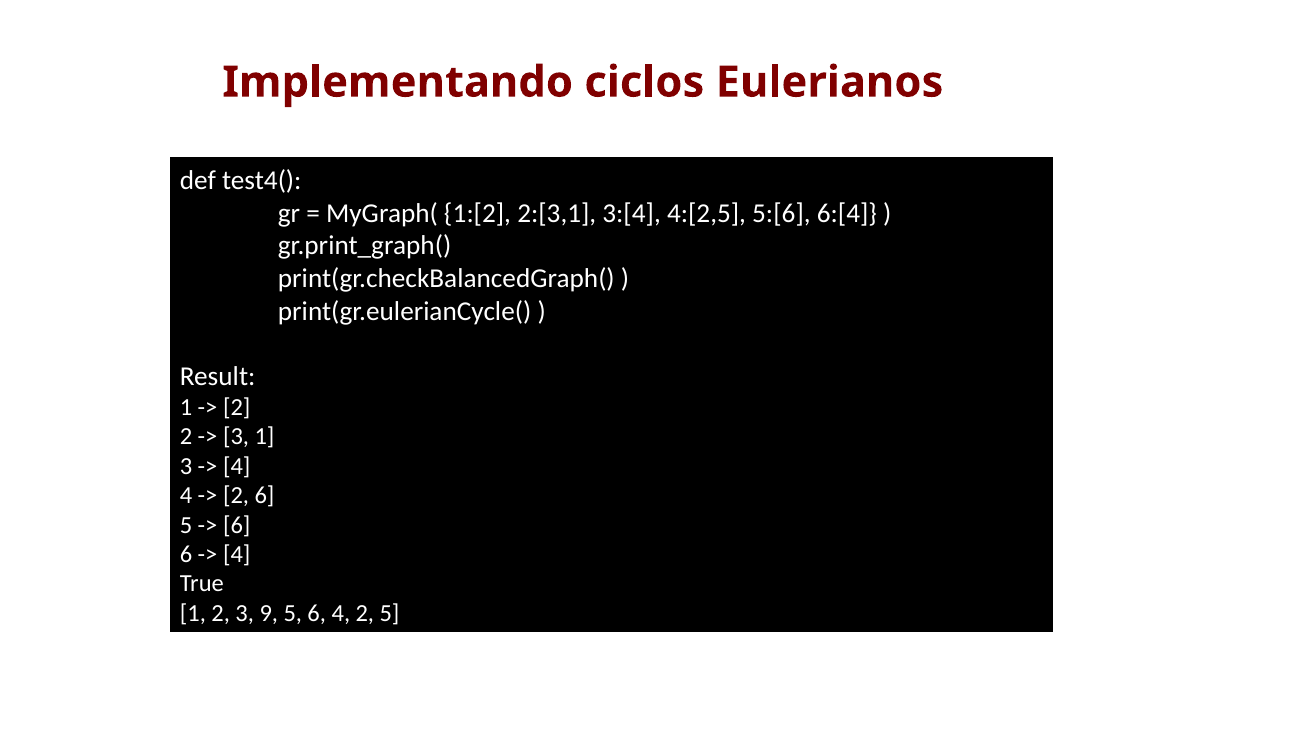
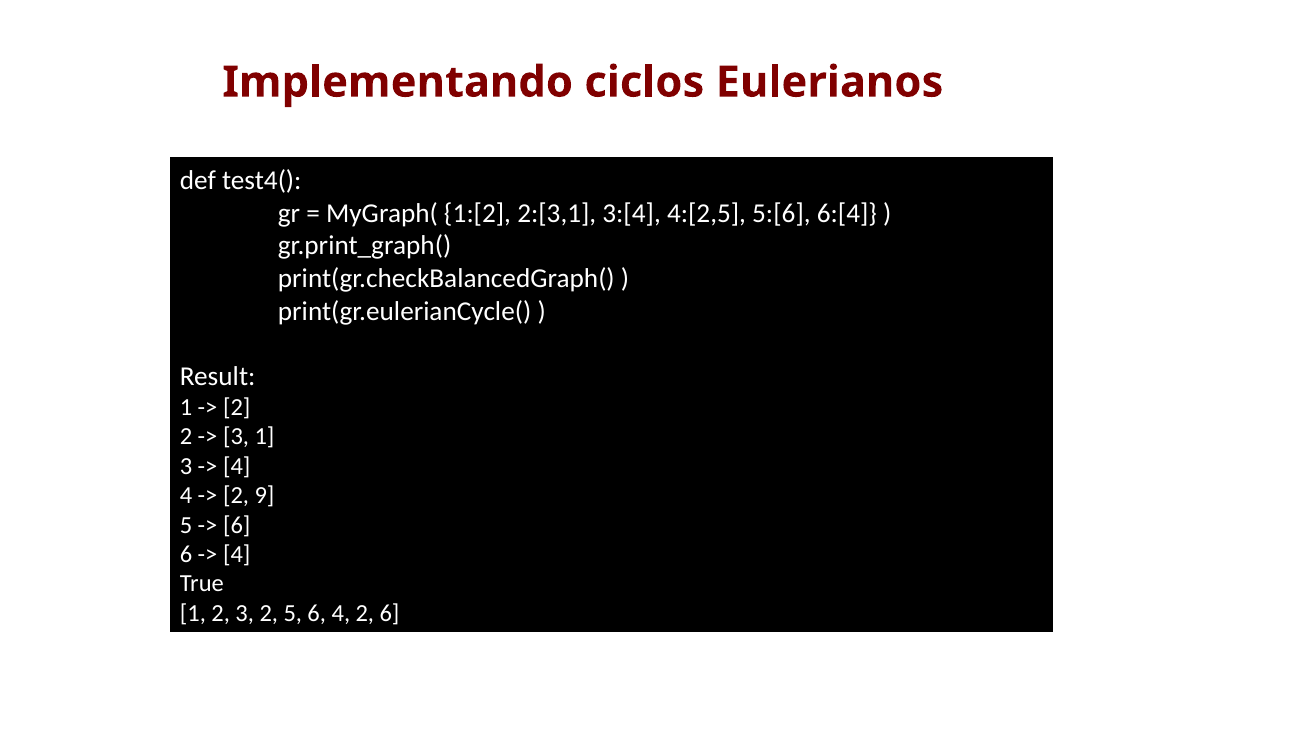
2 6: 6 -> 9
3 9: 9 -> 2
2 5: 5 -> 6
